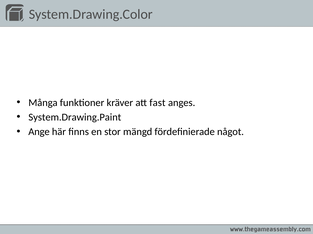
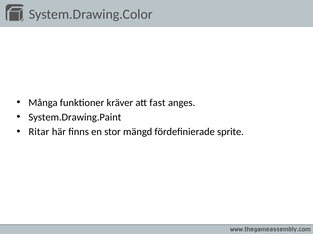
Ange: Ange -> Ritar
något: något -> sprite
